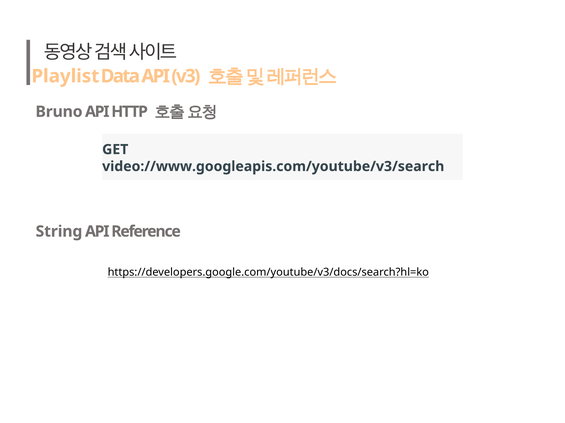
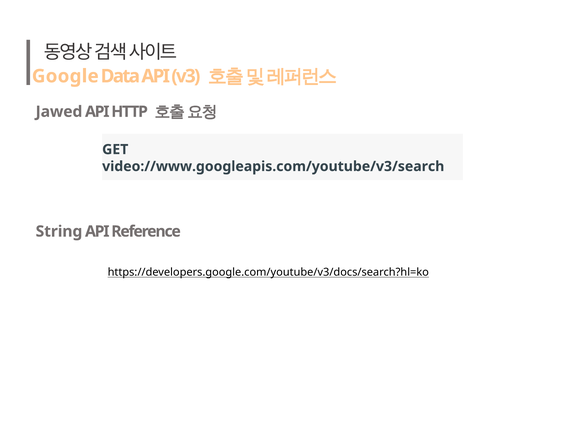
Playlist: Playlist -> Google
Bruno: Bruno -> Jawed
